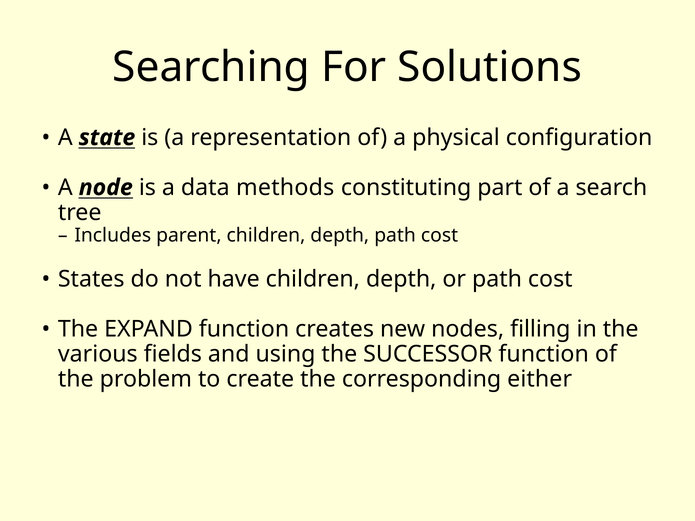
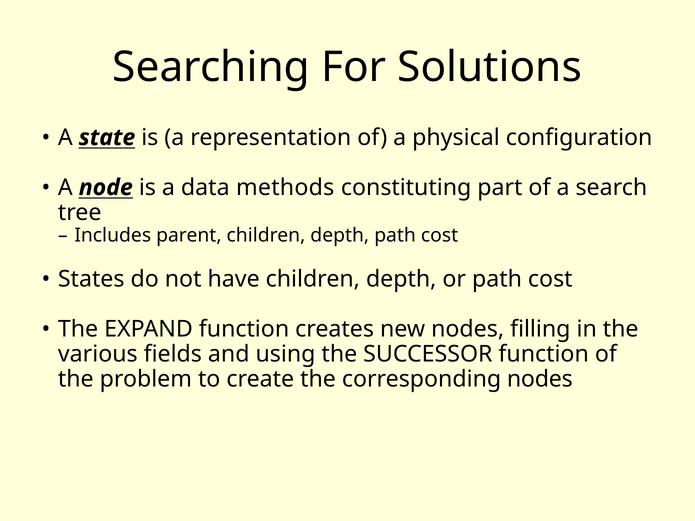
corresponding either: either -> nodes
